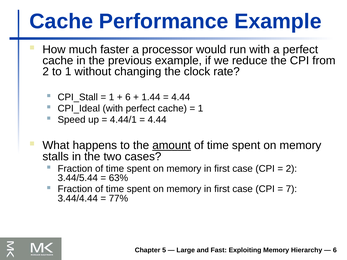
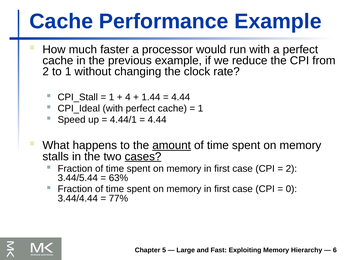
6 at (128, 97): 6 -> 4
cases underline: none -> present
7: 7 -> 0
